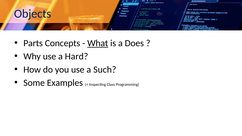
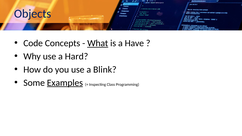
Parts: Parts -> Code
Does: Does -> Have
Such: Such -> Blink
Examples underline: none -> present
